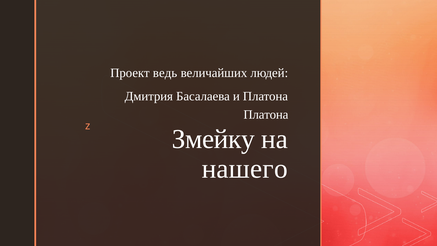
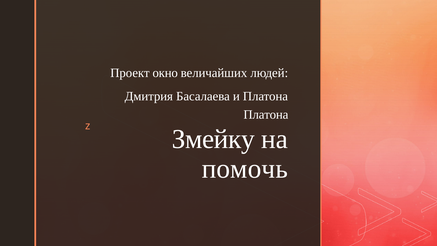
ведь: ведь -> окно
нашего: нашего -> помочь
